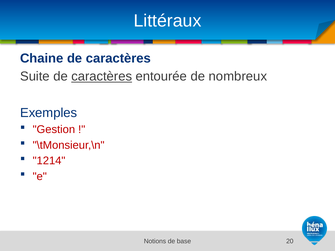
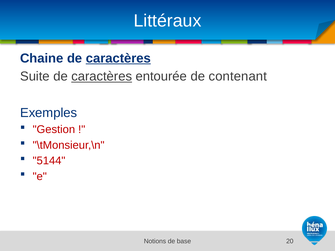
caractères at (118, 58) underline: none -> present
nombreux: nombreux -> contenant
1214: 1214 -> 5144
